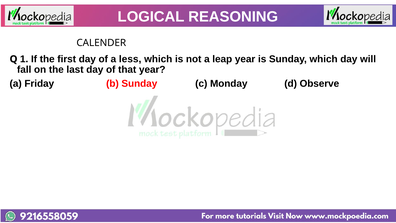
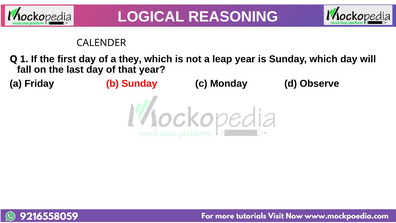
less: less -> they
